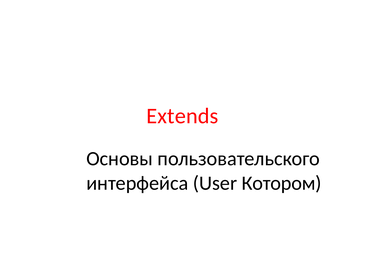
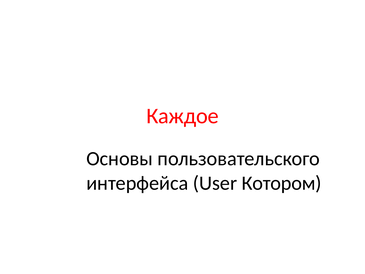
Extends: Extends -> Каждое
